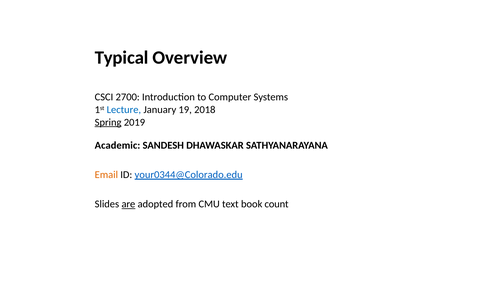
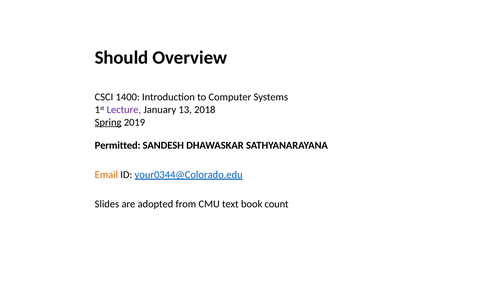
Typical: Typical -> Should
2700: 2700 -> 1400
Lecture colour: blue -> purple
19: 19 -> 13
Academic: Academic -> Permitted
are underline: present -> none
